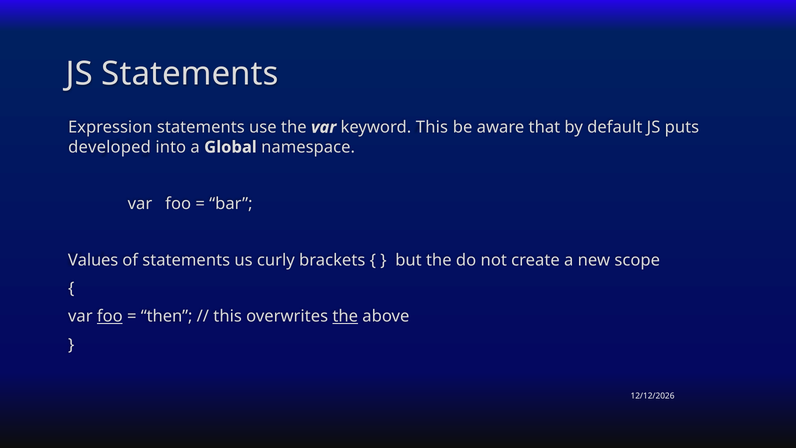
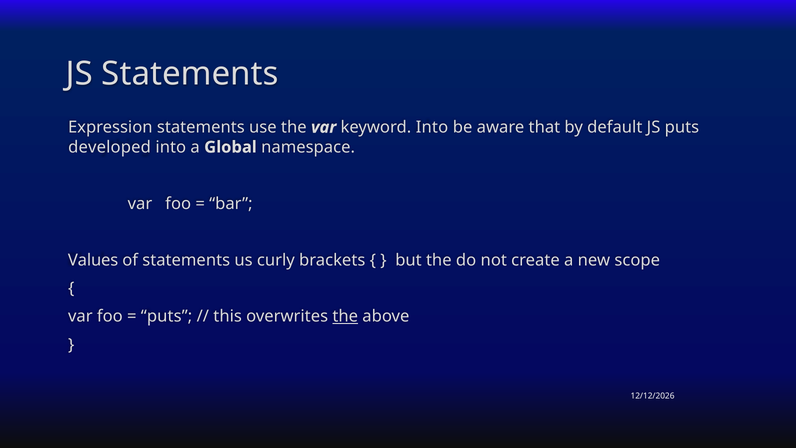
keyword This: This -> Into
foo at (110, 316) underline: present -> none
then at (167, 316): then -> puts
